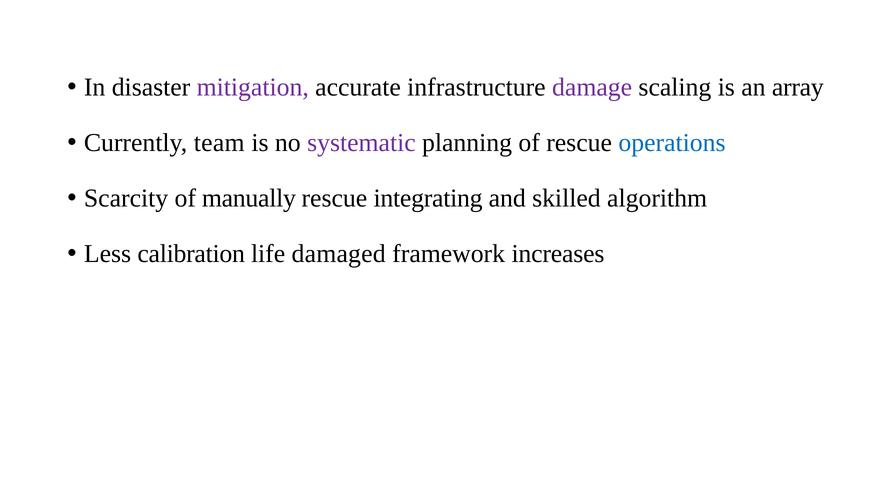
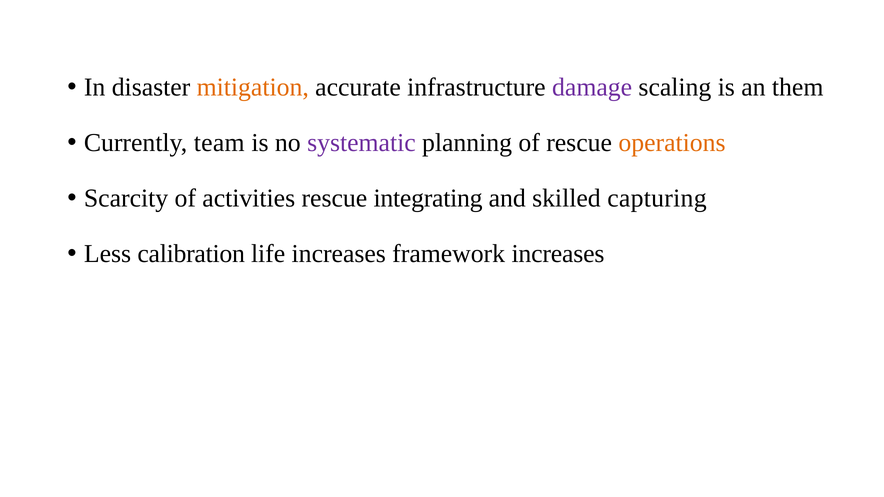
mitigation colour: purple -> orange
array: array -> them
operations colour: blue -> orange
manually: manually -> activities
algorithm: algorithm -> capturing
life damaged: damaged -> increases
